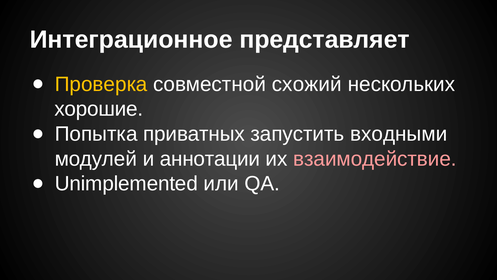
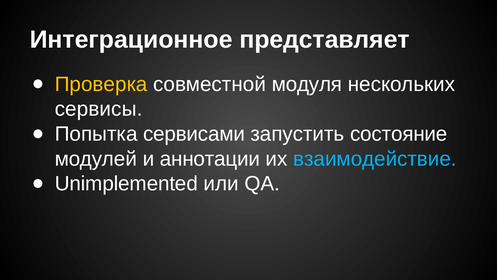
схожий: схожий -> модуля
хорошие: хорошие -> сервисы
приватных: приватных -> сервисами
входными: входными -> состояние
взаимодействие colour: pink -> light blue
